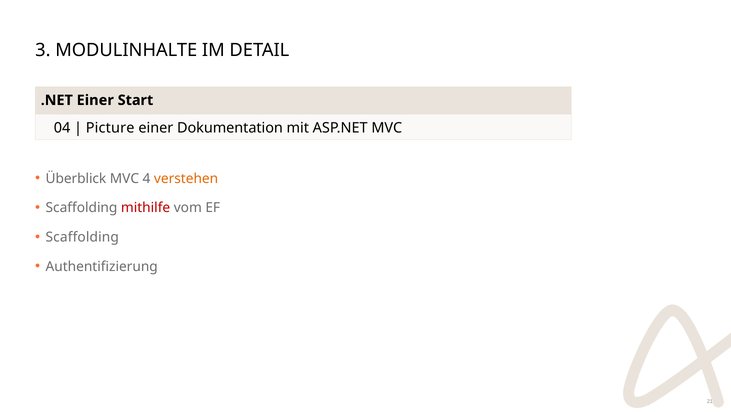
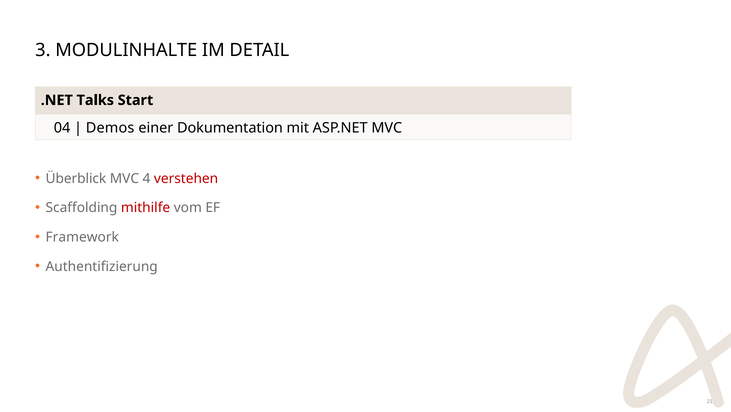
.NET Einer: Einer -> Talks
Picture: Picture -> Demos
verstehen colour: orange -> red
Scaffolding at (82, 237): Scaffolding -> Framework
